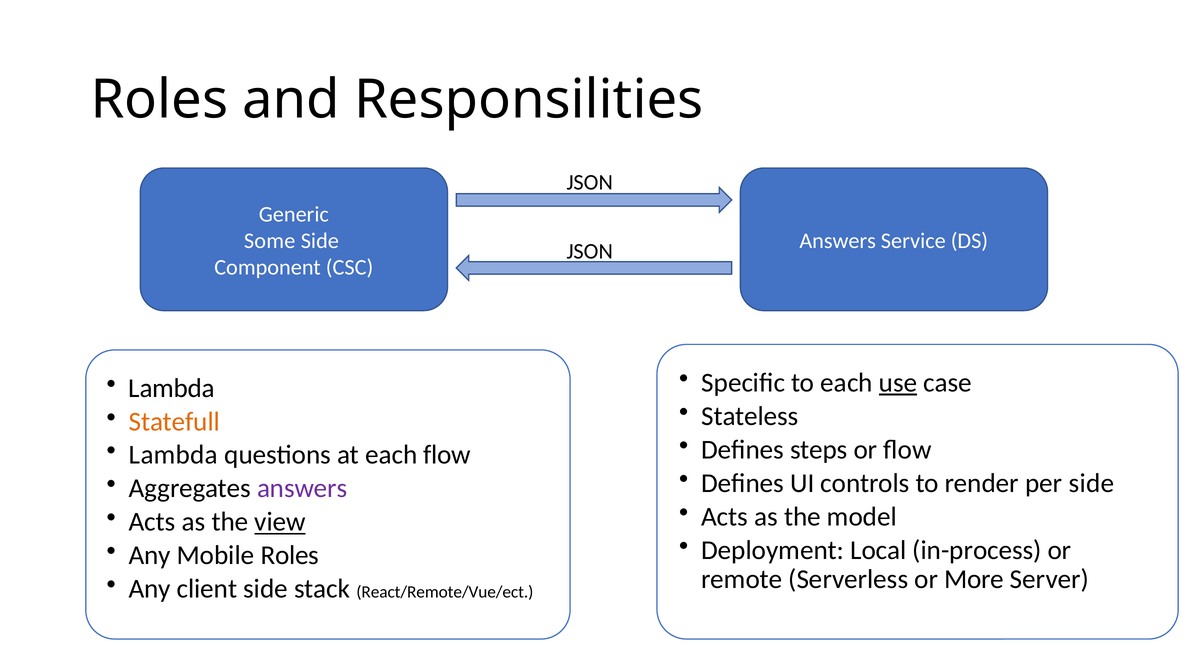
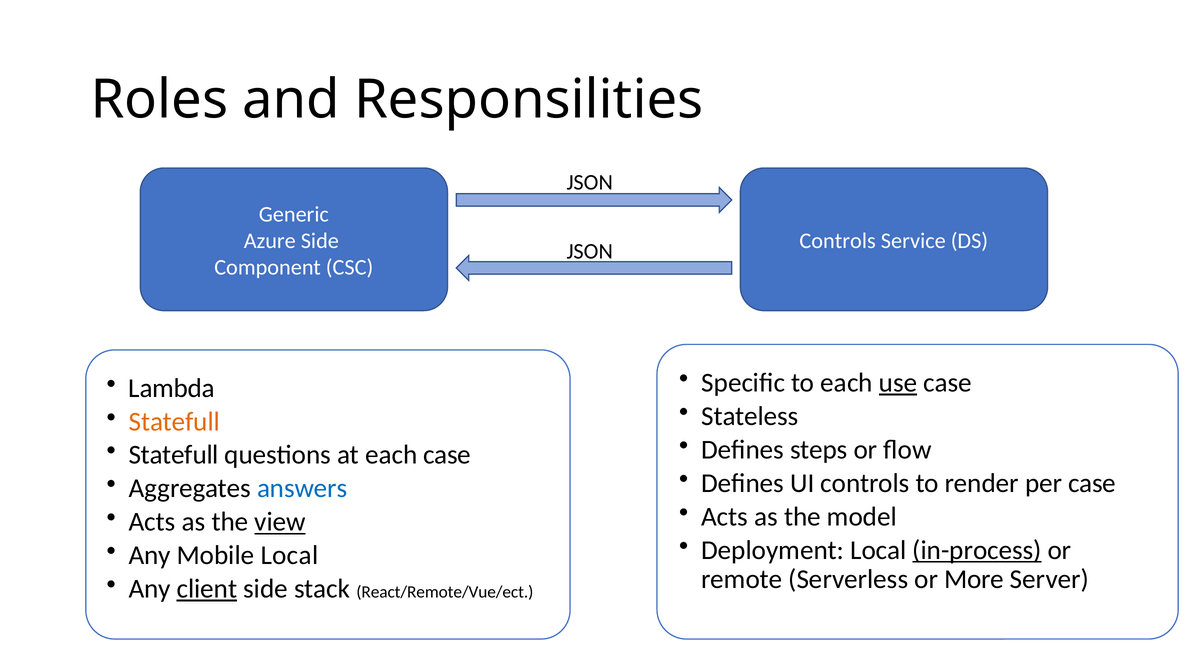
Some: Some -> Azure
Answers at (838, 241): Answers -> Controls
Lambda at (173, 455): Lambda -> Statefull
each flow: flow -> case
per side: side -> case
answers at (302, 489) colour: purple -> blue
in-process underline: none -> present
Mobile Roles: Roles -> Local
client underline: none -> present
